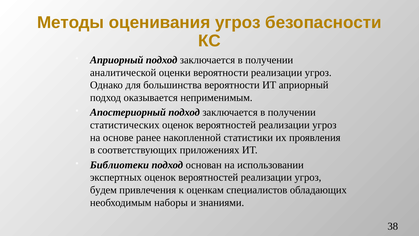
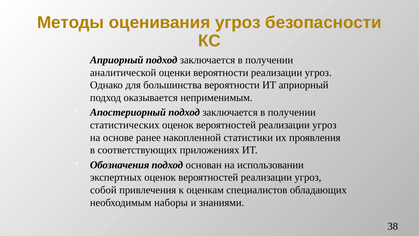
Библиотеки: Библиотеки -> Обозначения
будем: будем -> собой
